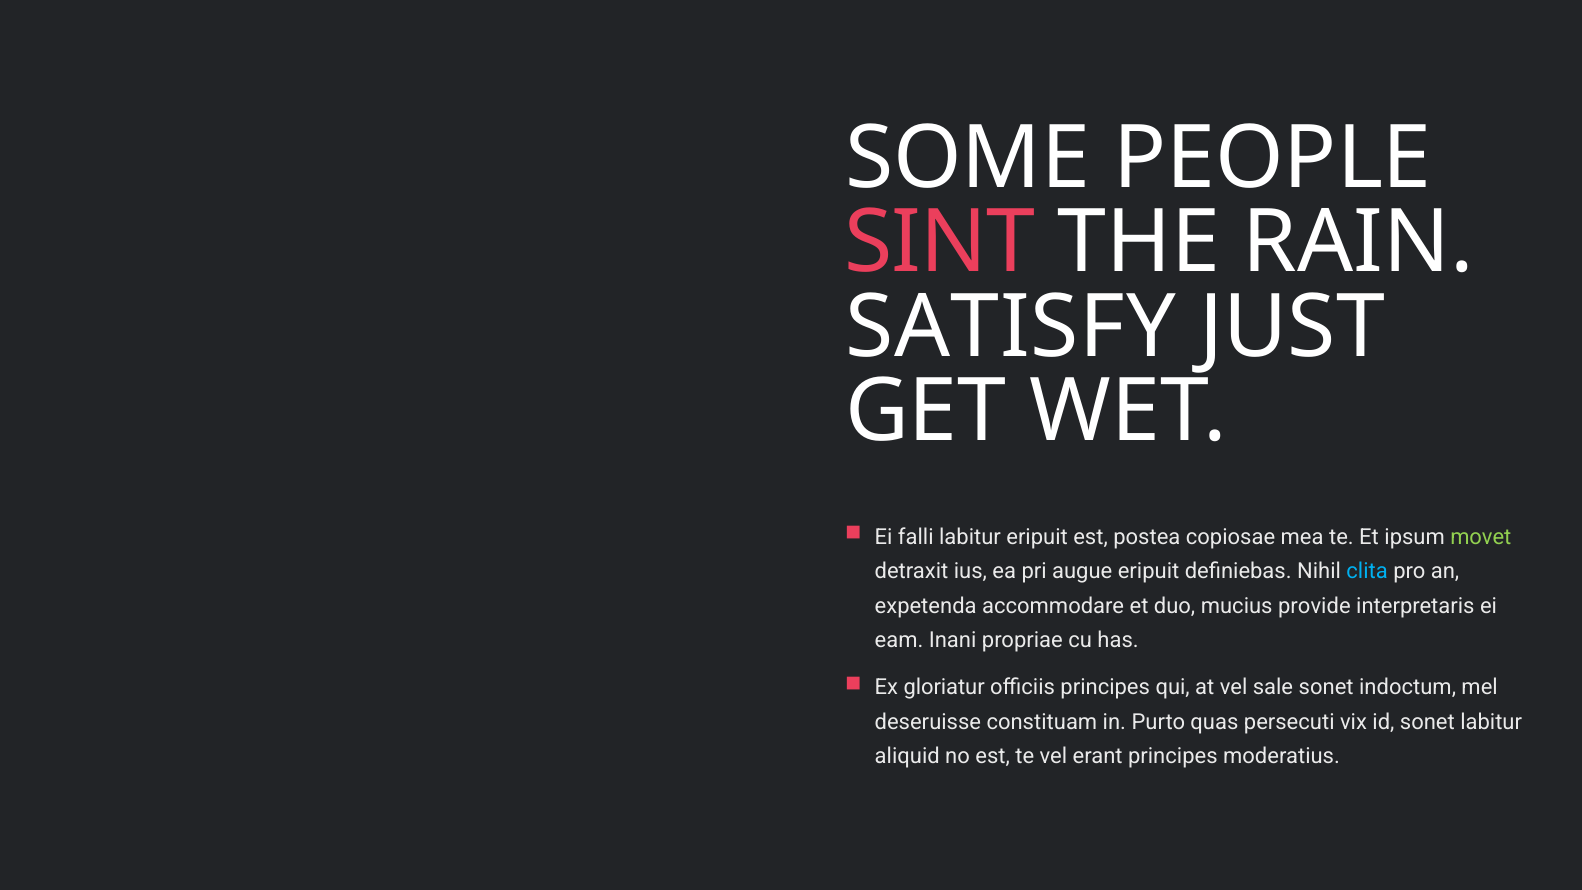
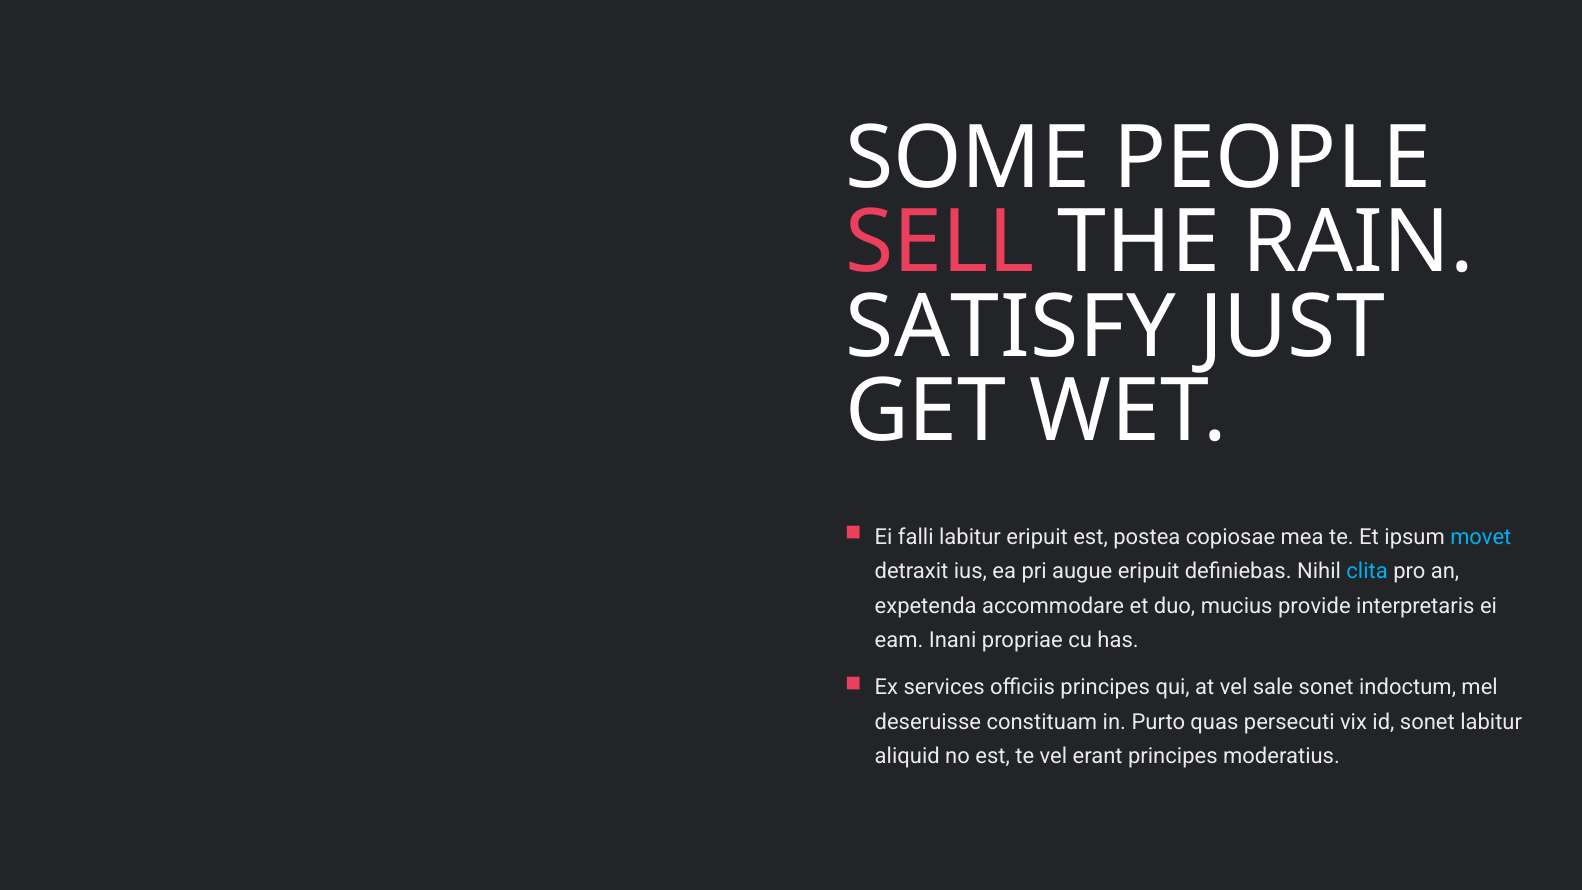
SINT: SINT -> SELL
movet colour: light green -> light blue
gloriatur: gloriatur -> services
